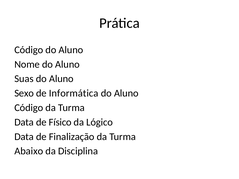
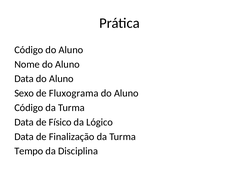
Suas at (24, 79): Suas -> Data
Informática: Informática -> Fluxograma
Abaixo: Abaixo -> Tempo
